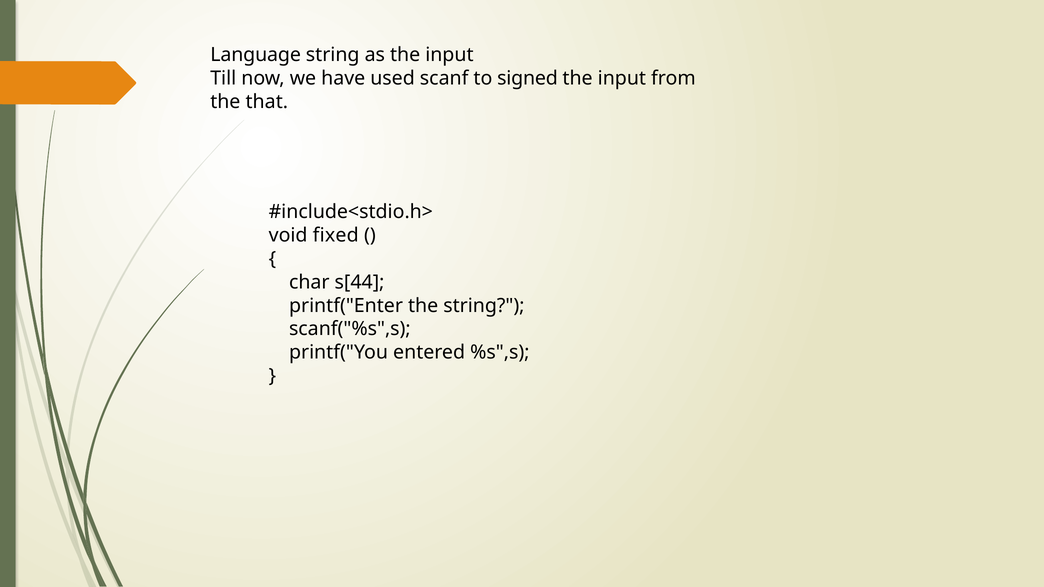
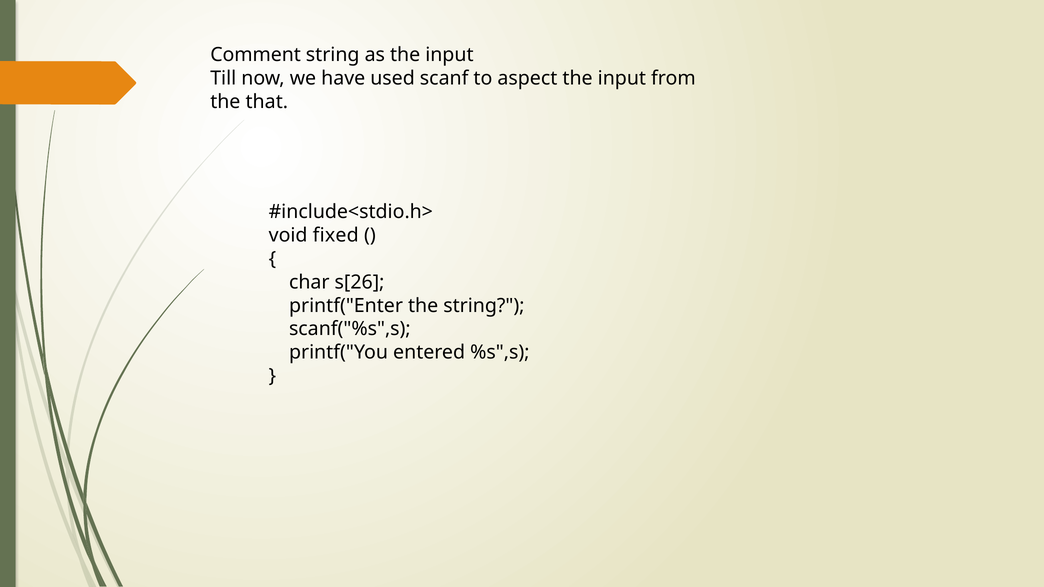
Language: Language -> Comment
signed: signed -> aspect
s[44: s[44 -> s[26
